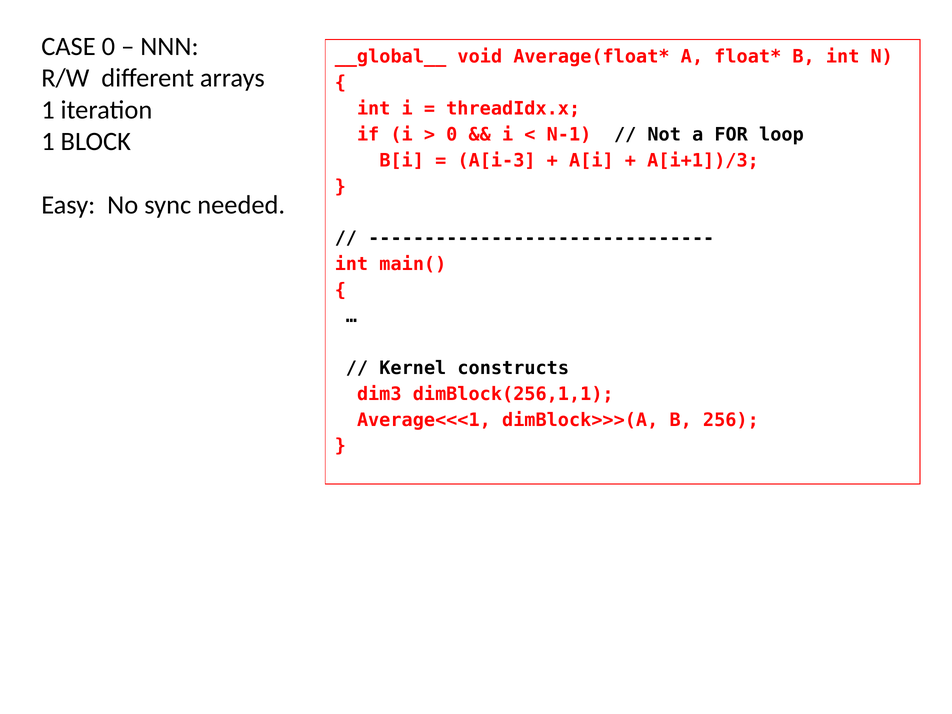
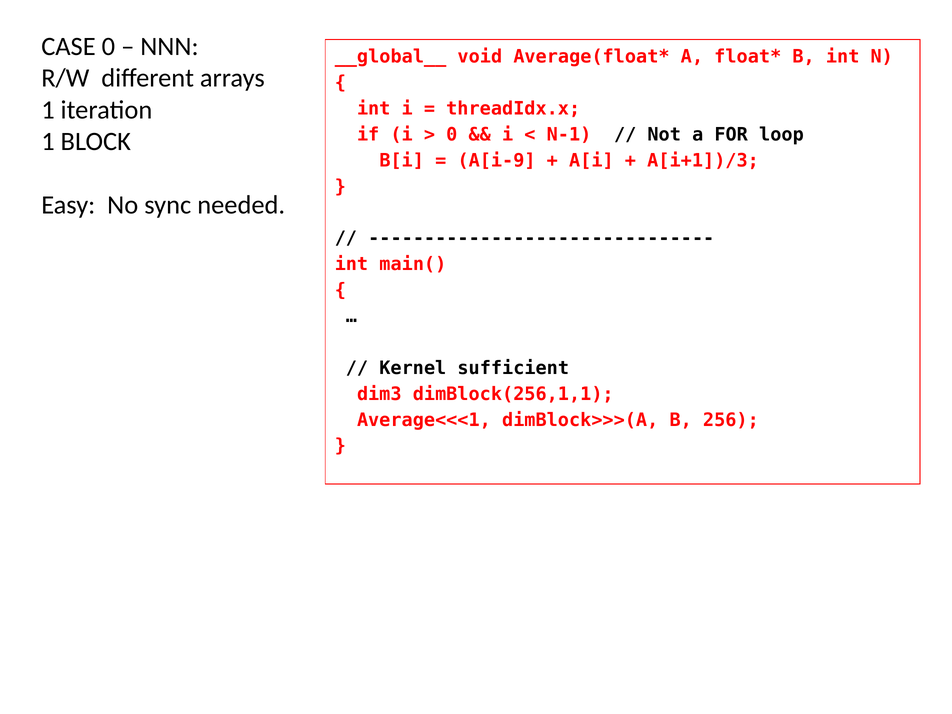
A[i-3: A[i-3 -> A[i-9
constructs: constructs -> sufficient
